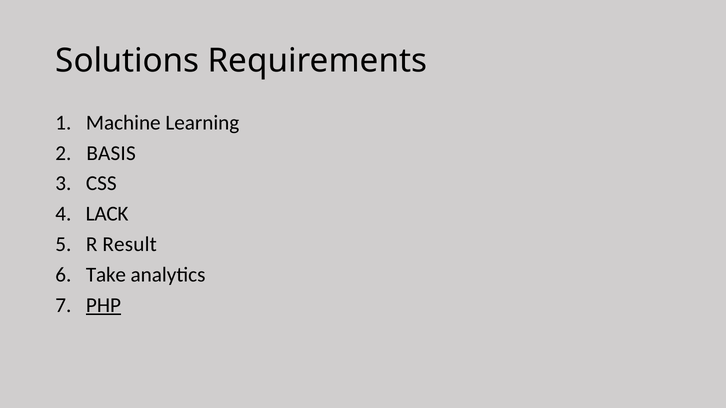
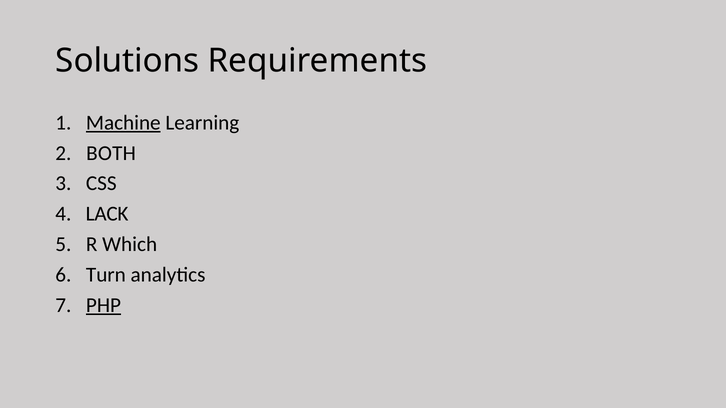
Machine underline: none -> present
BASIS: BASIS -> BOTH
Result: Result -> Which
Take: Take -> Turn
